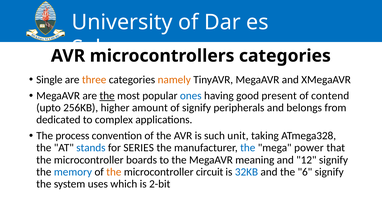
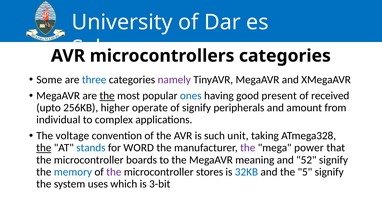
Single: Single -> Some
three colour: orange -> blue
namely colour: orange -> purple
contend: contend -> received
amount: amount -> operate
belongs: belongs -> amount
dedicated: dedicated -> individual
process: process -> voltage
the at (44, 148) underline: none -> present
SERIES: SERIES -> WORD
the at (248, 148) colour: blue -> purple
12: 12 -> 52
the at (114, 172) colour: orange -> purple
circuit: circuit -> stores
6: 6 -> 5
2-bit: 2-bit -> 3-bit
